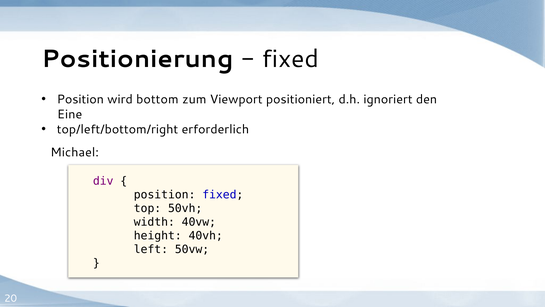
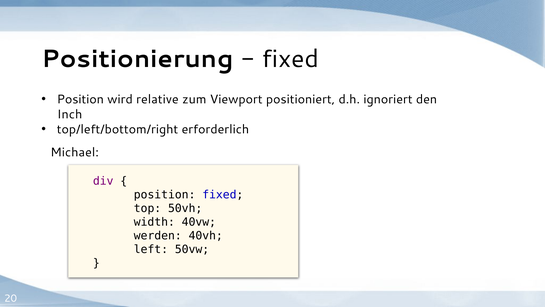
bottom: bottom -> relative
Eine: Eine -> Inch
height: height -> werden
